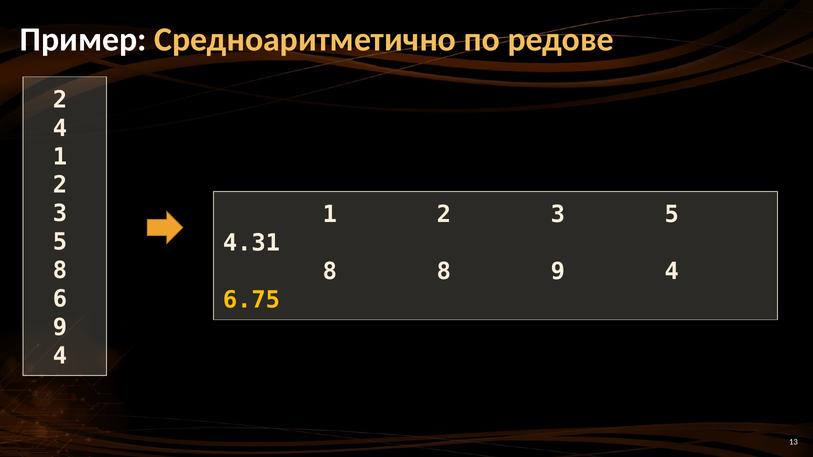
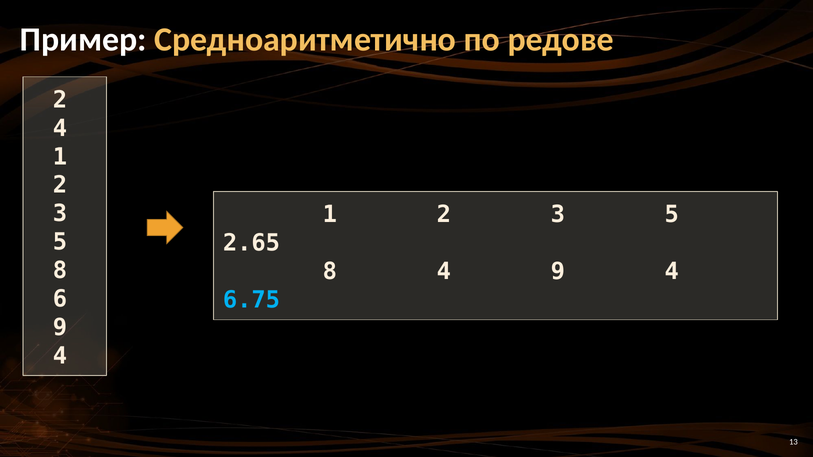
4.31: 4.31 -> 2.65
8 8: 8 -> 4
6.75 colour: yellow -> light blue
